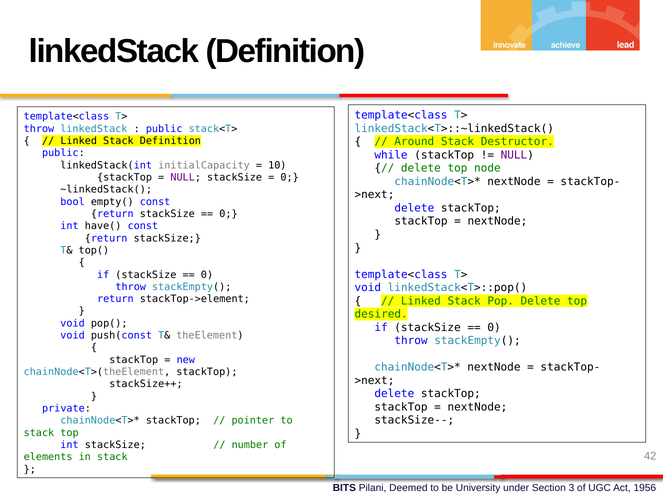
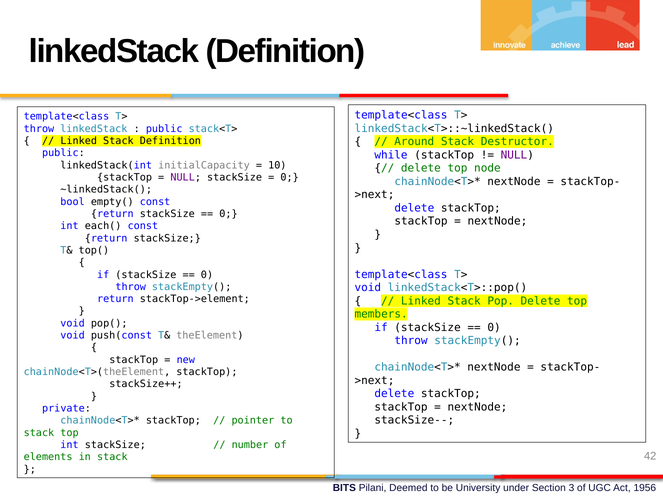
have(: have( -> each(
desired: desired -> members
